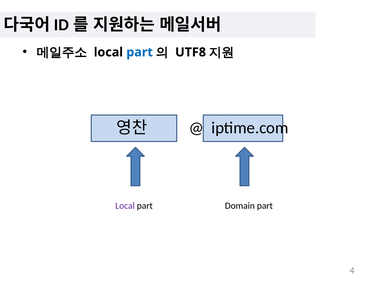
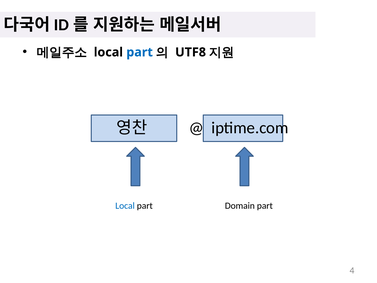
Local at (125, 205) colour: purple -> blue
